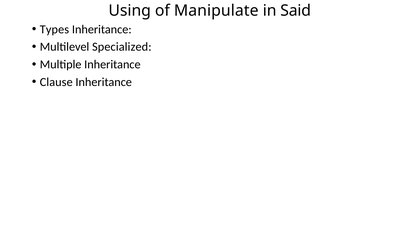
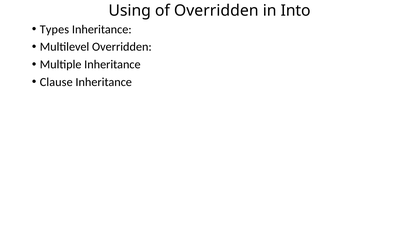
of Manipulate: Manipulate -> Overridden
Said: Said -> Into
Multilevel Specialized: Specialized -> Overridden
